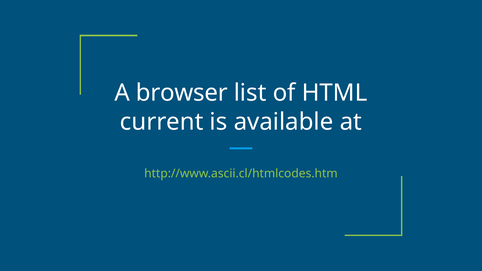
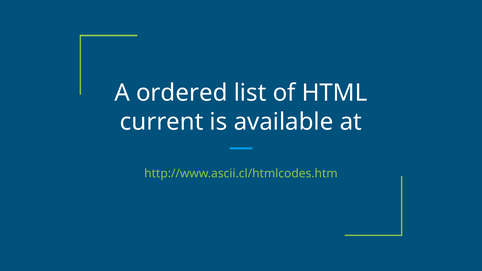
browser: browser -> ordered
